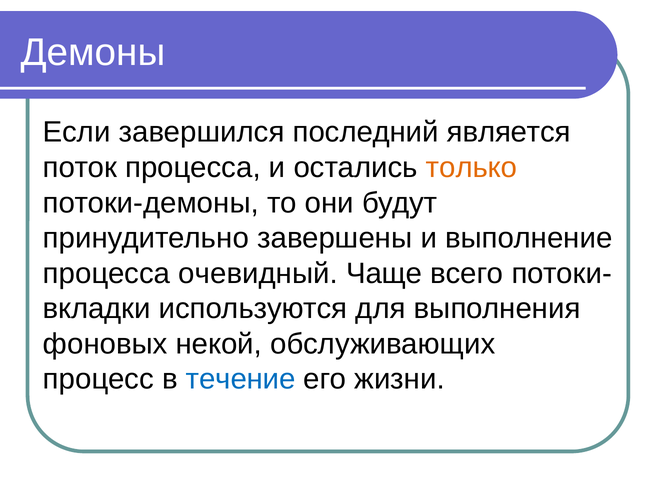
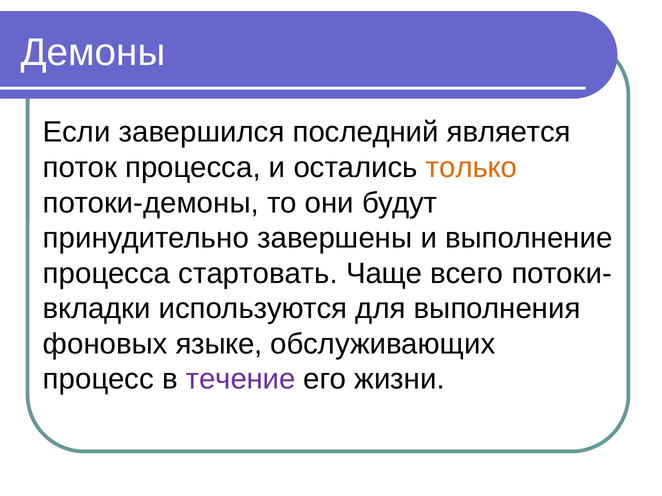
очевидный: очевидный -> стартовать
некой: некой -> языке
течение colour: blue -> purple
